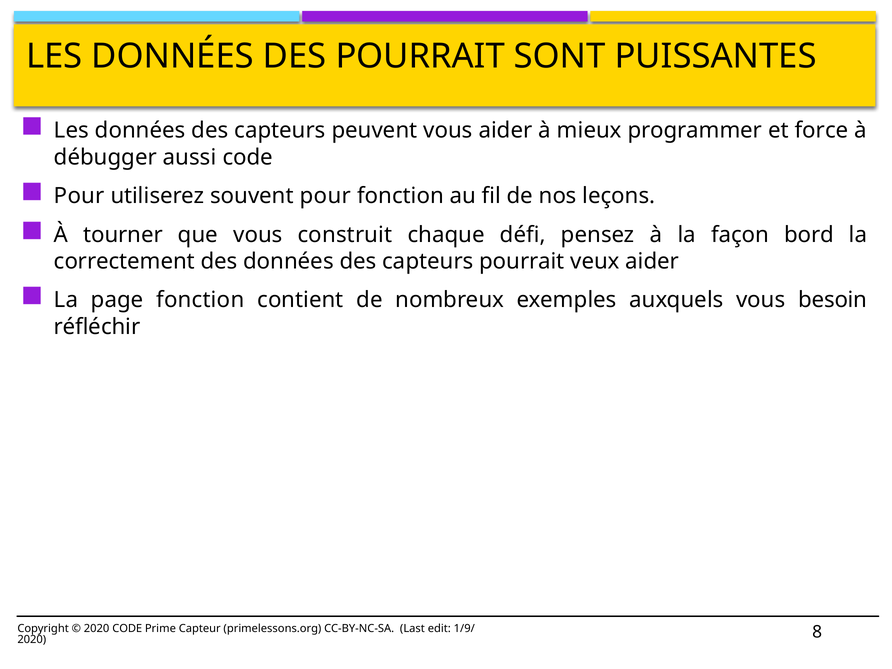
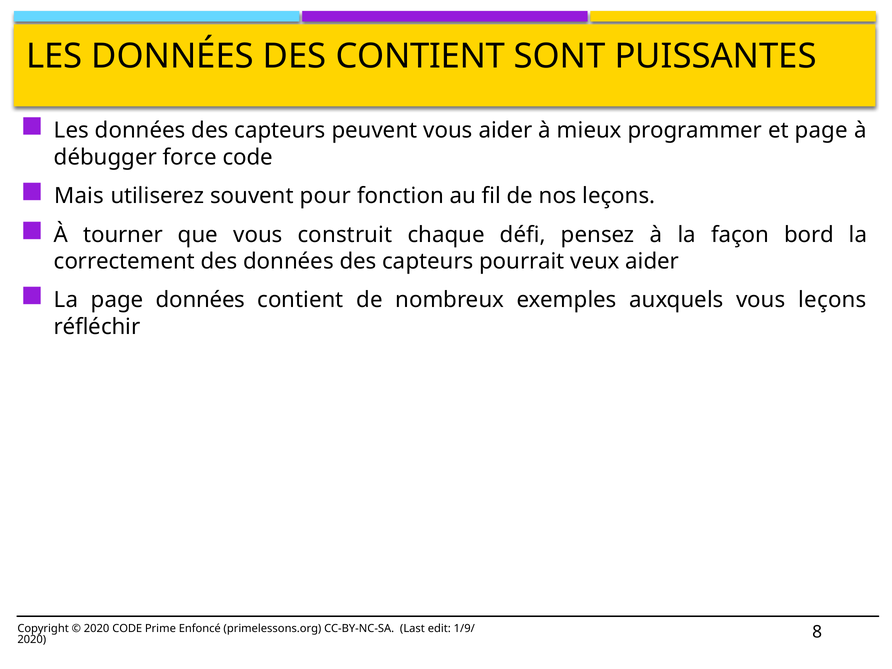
DES POURRAIT: POURRAIT -> CONTIENT
et force: force -> page
aussi: aussi -> force
Pour at (79, 196): Pour -> Mais
page fonction: fonction -> données
vous besoin: besoin -> leçons
Capteur: Capteur -> Enfoncé
